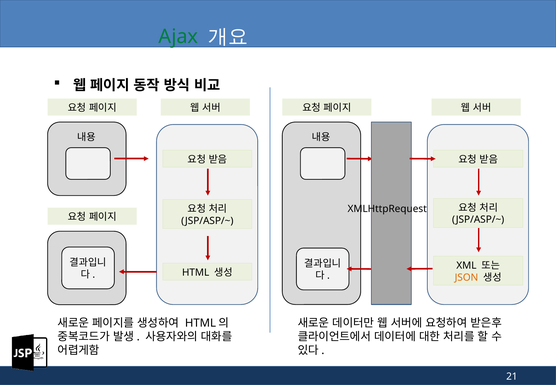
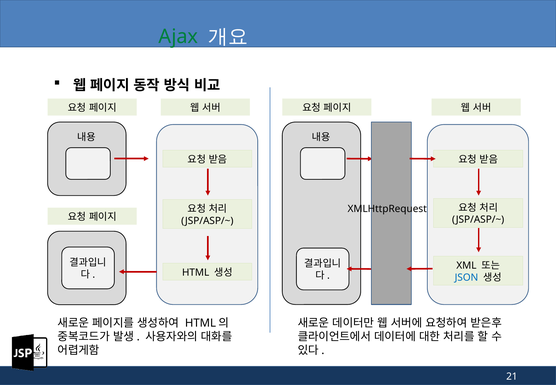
JSON colour: orange -> blue
